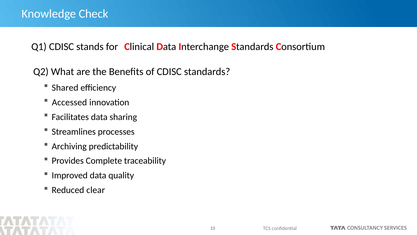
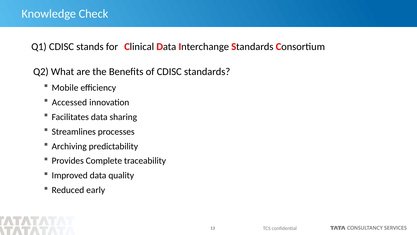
Shared: Shared -> Mobile
clear: clear -> early
